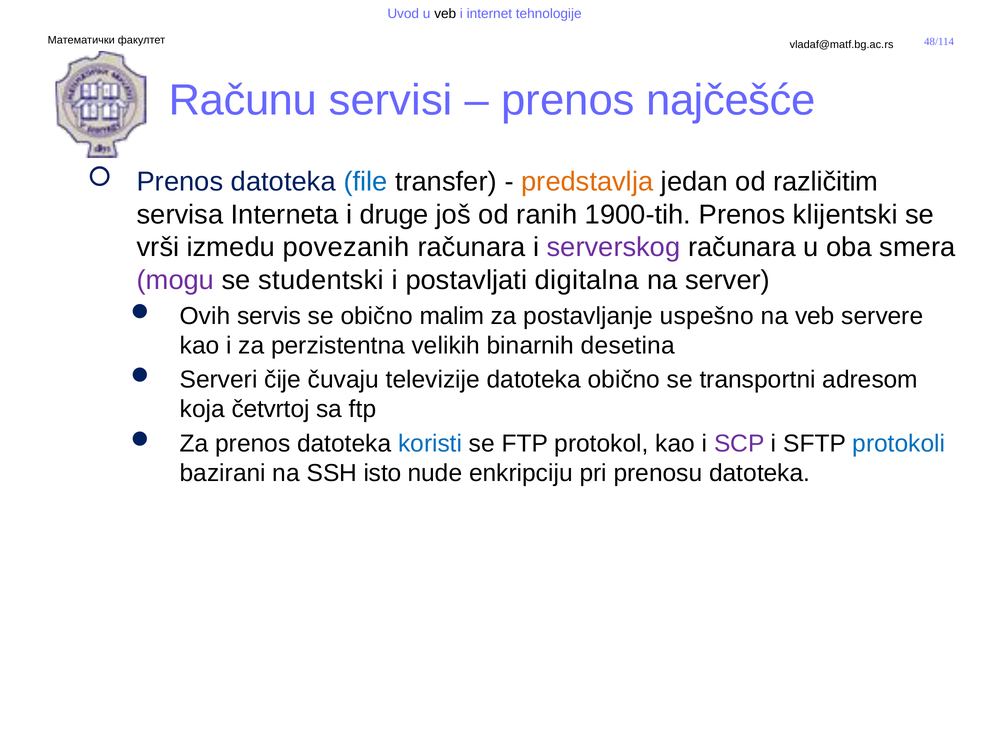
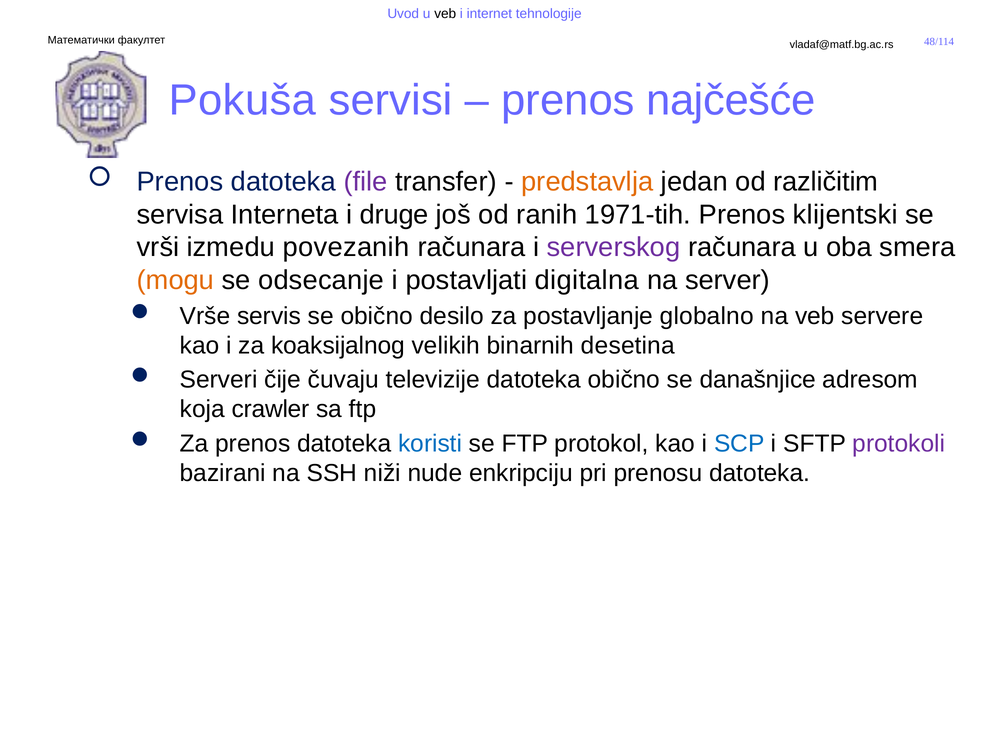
Računu: Računu -> Pokuša
file colour: blue -> purple
1900-tih: 1900-tih -> 1971-tih
mogu colour: purple -> orange
studentski: studentski -> odsecanje
Ovih: Ovih -> Vrše
malim: malim -> desilo
uspešno: uspešno -> globalno
perzistentna: perzistentna -> koaksijalnog
transportni: transportni -> današnjice
četvrtoj: četvrtoj -> crawler
SCP colour: purple -> blue
protokoli colour: blue -> purple
isto: isto -> niži
